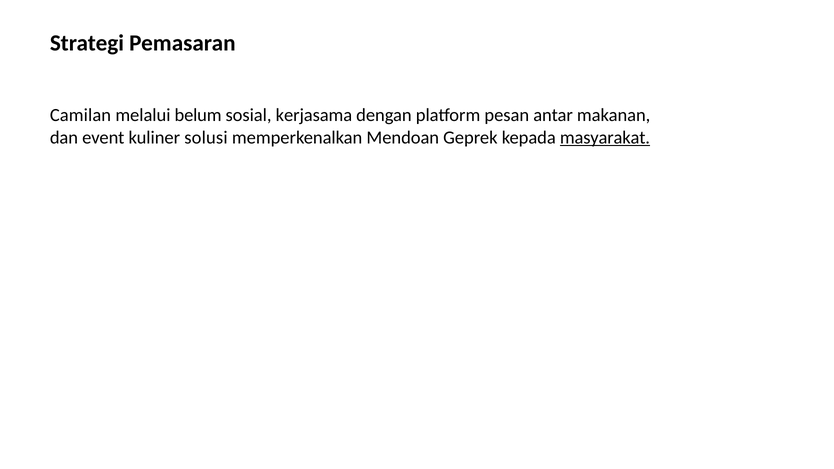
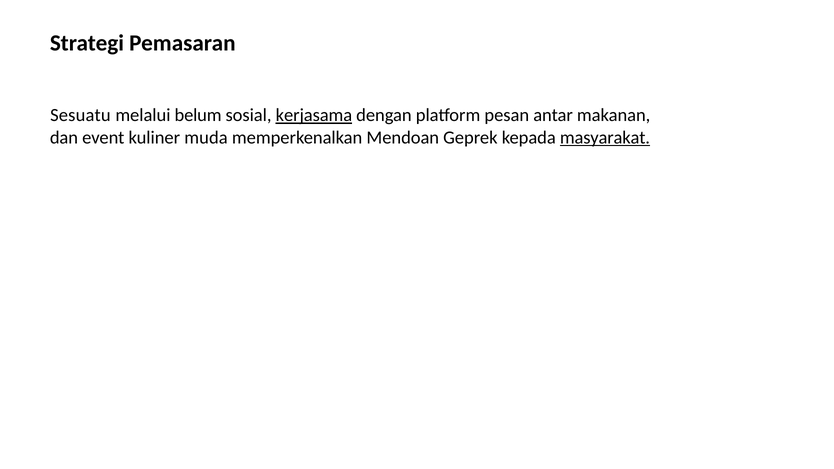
Camilan: Camilan -> Sesuatu
kerjasama underline: none -> present
solusi: solusi -> muda
